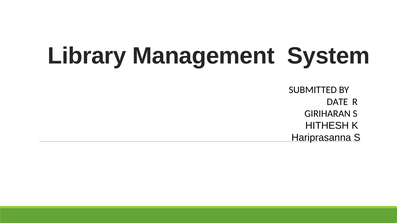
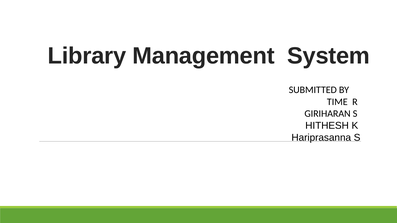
DATE: DATE -> TIME
